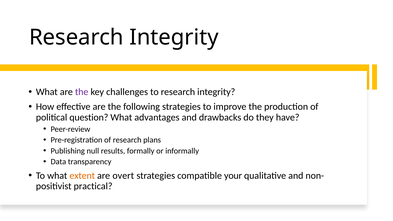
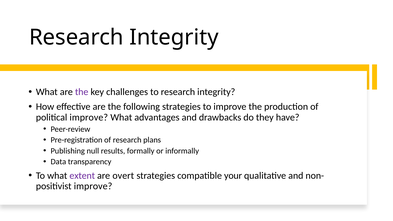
political question: question -> improve
extent colour: orange -> purple
practical at (93, 186): practical -> improve
